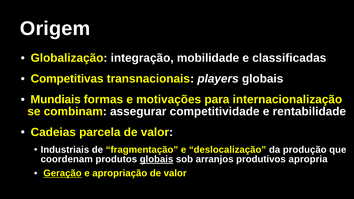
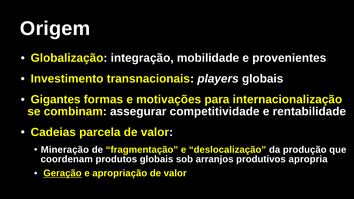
classificadas: classificadas -> provenientes
Competitivas: Competitivas -> Investimento
Mundiais: Mundiais -> Gigantes
Industriais: Industriais -> Mineração
globais at (157, 159) underline: present -> none
